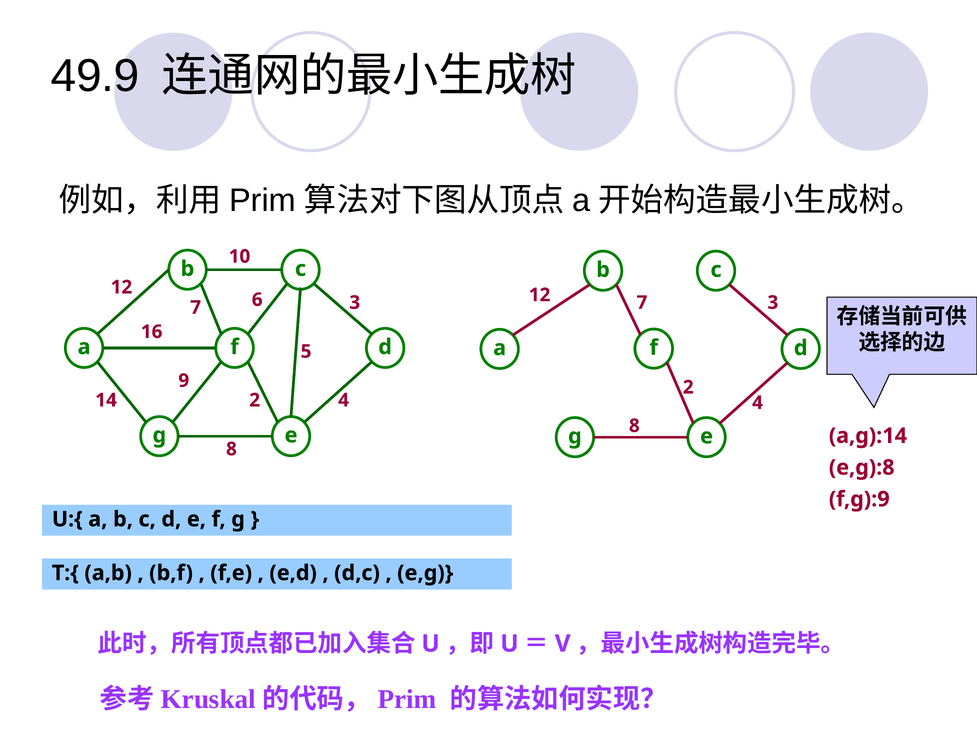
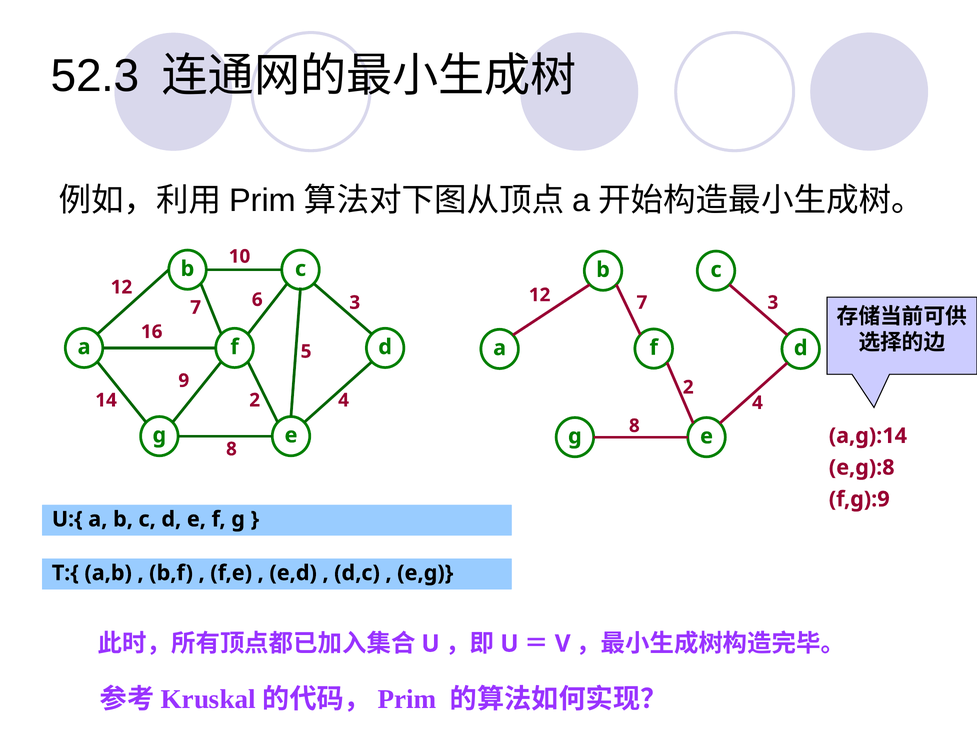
49.9: 49.9 -> 52.3
